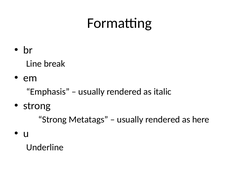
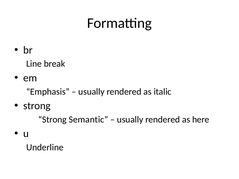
Metatags: Metatags -> Semantic
